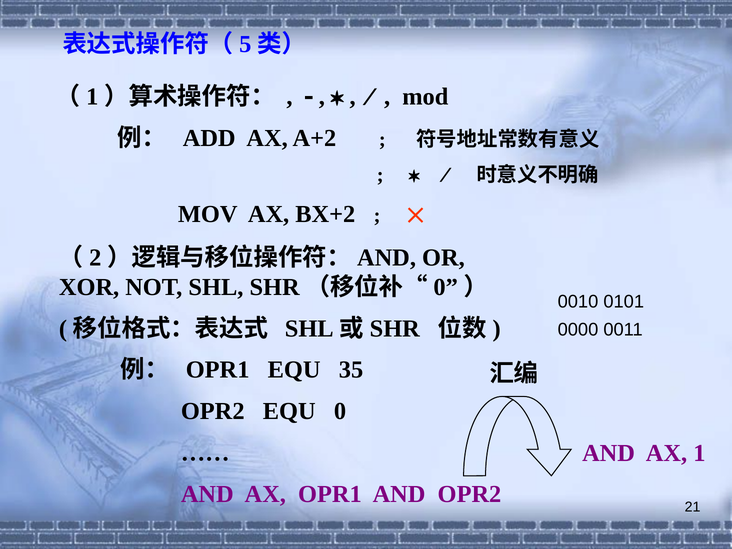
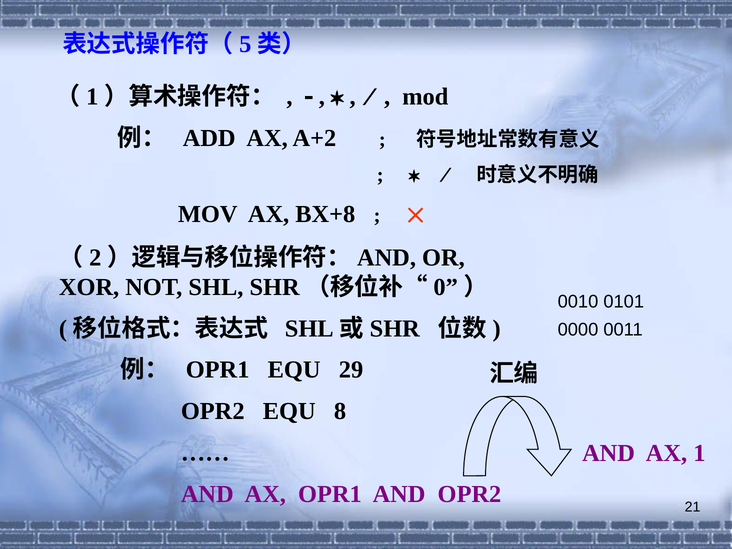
BX+2: BX+2 -> BX+8
35: 35 -> 29
0: 0 -> 8
